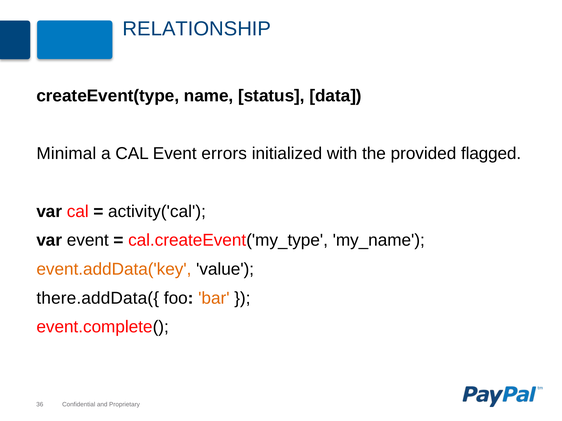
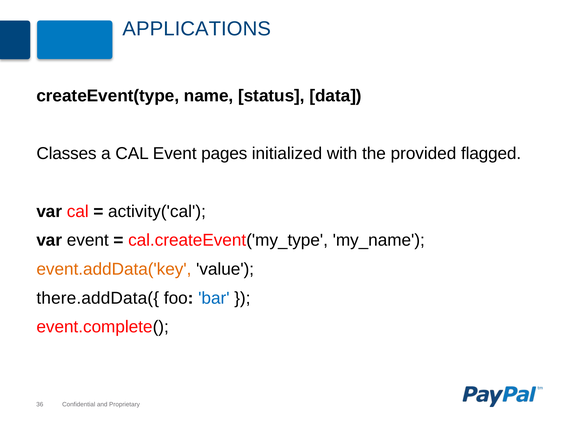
RELATIONSHIP: RELATIONSHIP -> APPLICATIONS
Minimal: Minimal -> Classes
errors: errors -> pages
bar colour: orange -> blue
